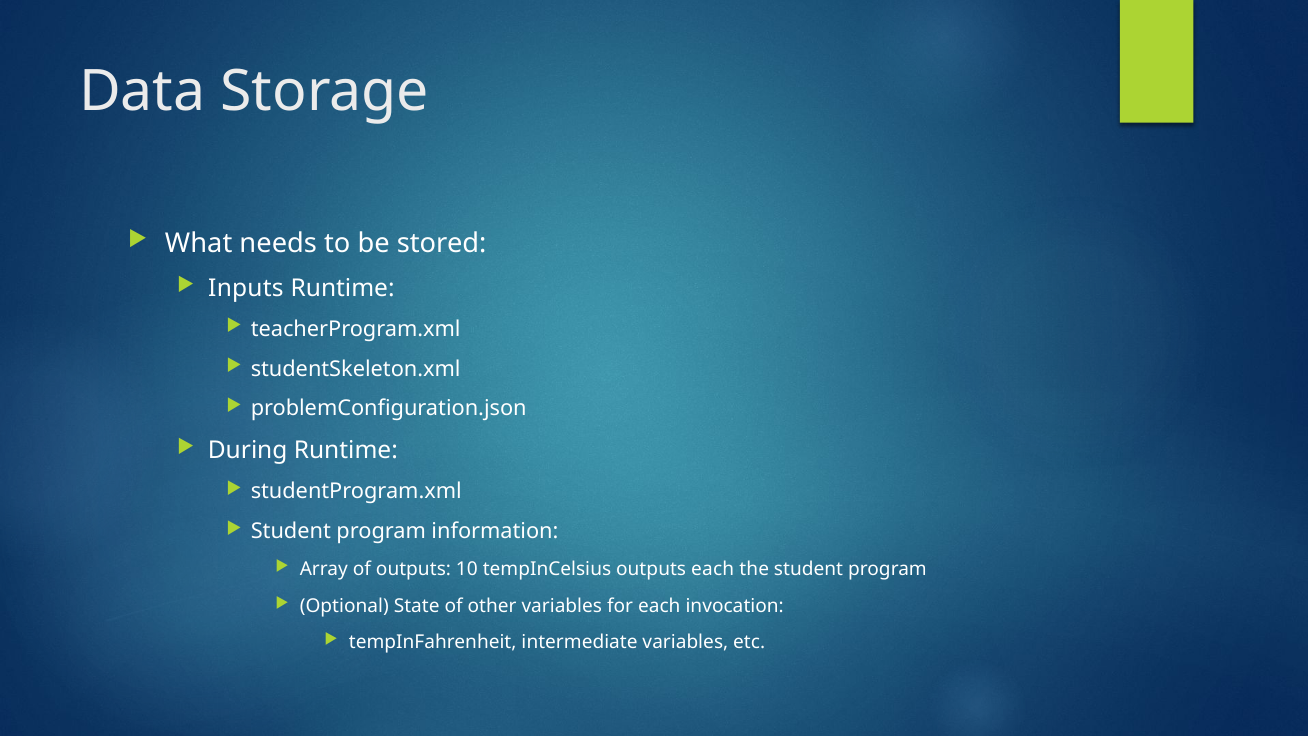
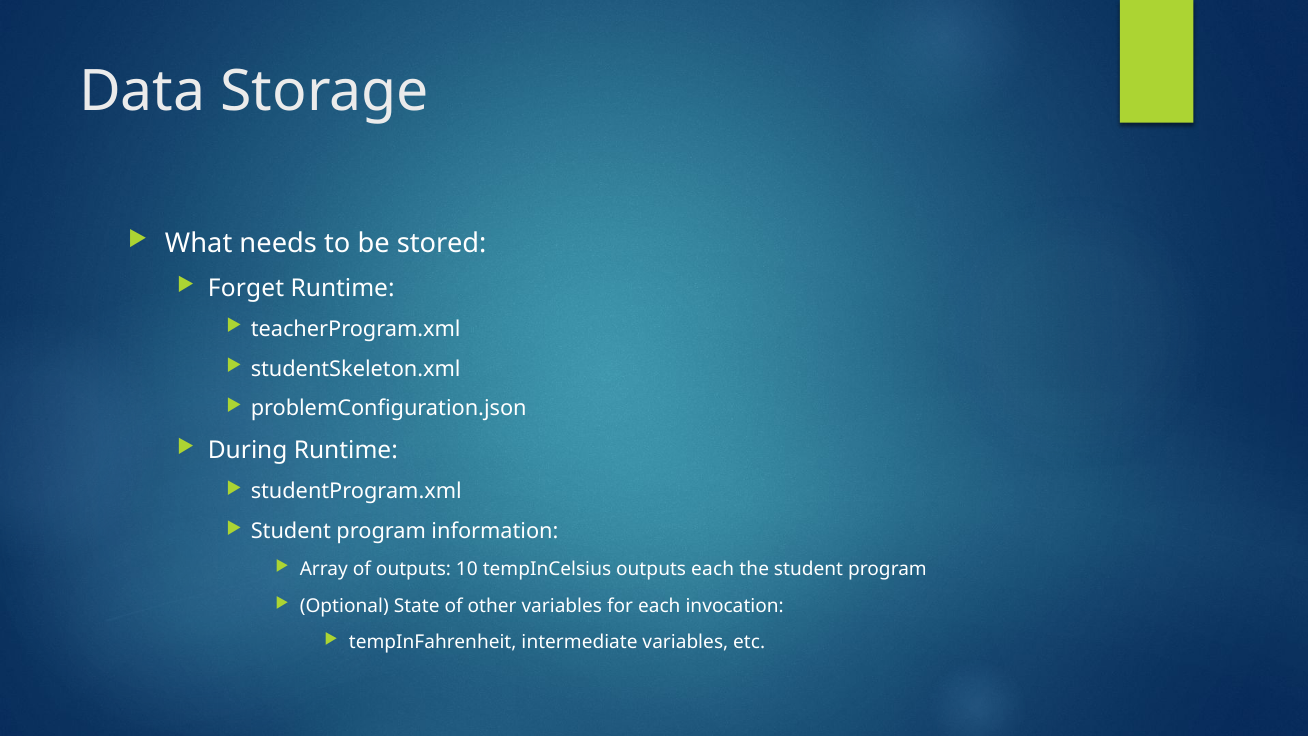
Inputs: Inputs -> Forget
